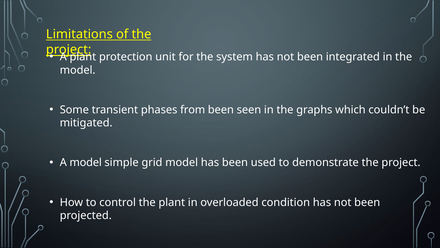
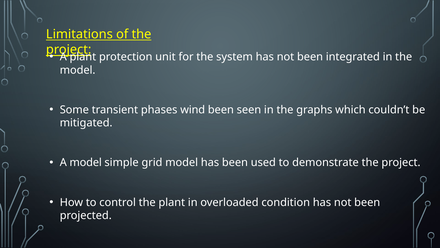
from: from -> wind
